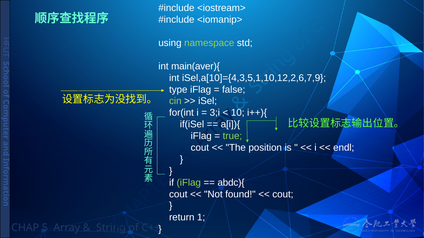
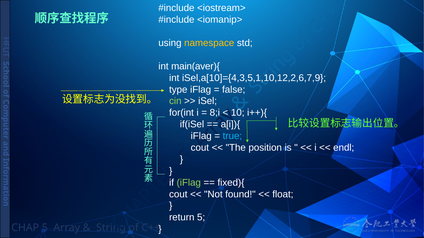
namespace colour: light green -> yellow
3;i: 3;i -> 8;i
true colour: light green -> light blue
abdc){: abdc){ -> fixed){
cout at (283, 195): cout -> float
return 1: 1 -> 5
